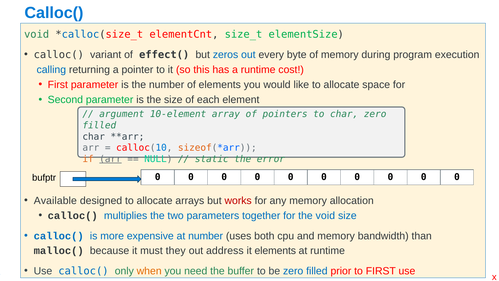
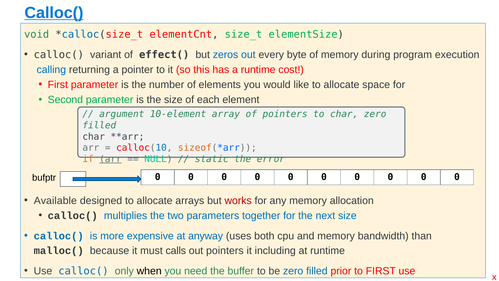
Calloc( at (54, 13) underline: none -> present
the void: void -> next
at number: number -> anyway
they: they -> calls
out address: address -> pointers
it elements: elements -> including
when colour: orange -> black
